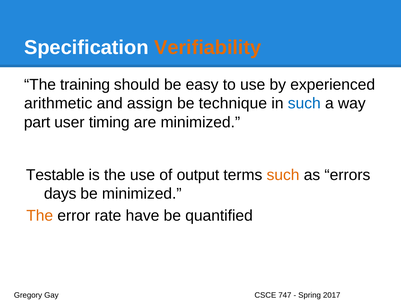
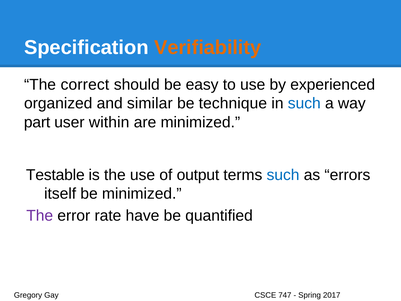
training: training -> correct
arithmetic: arithmetic -> organized
assign: assign -> similar
timing: timing -> within
such at (283, 175) colour: orange -> blue
days: days -> itself
The at (40, 216) colour: orange -> purple
